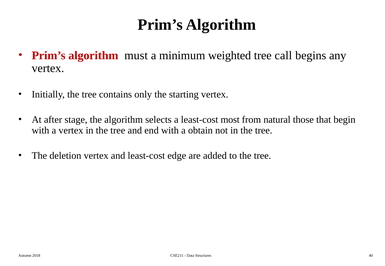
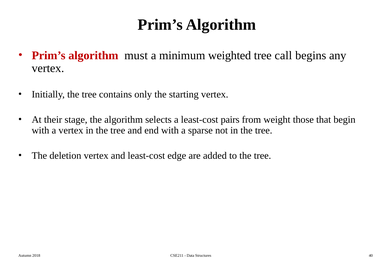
after: after -> their
most: most -> pairs
natural: natural -> weight
obtain: obtain -> sparse
